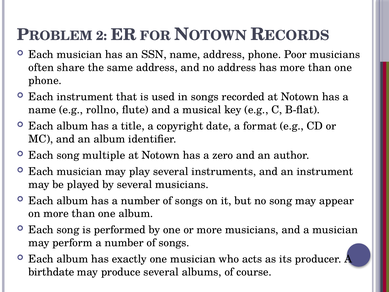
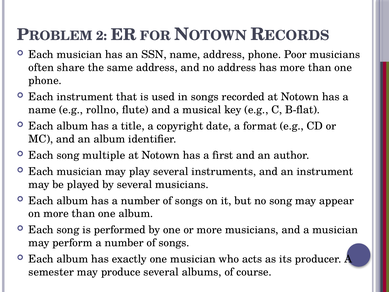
zero: zero -> first
birthdate: birthdate -> semester
